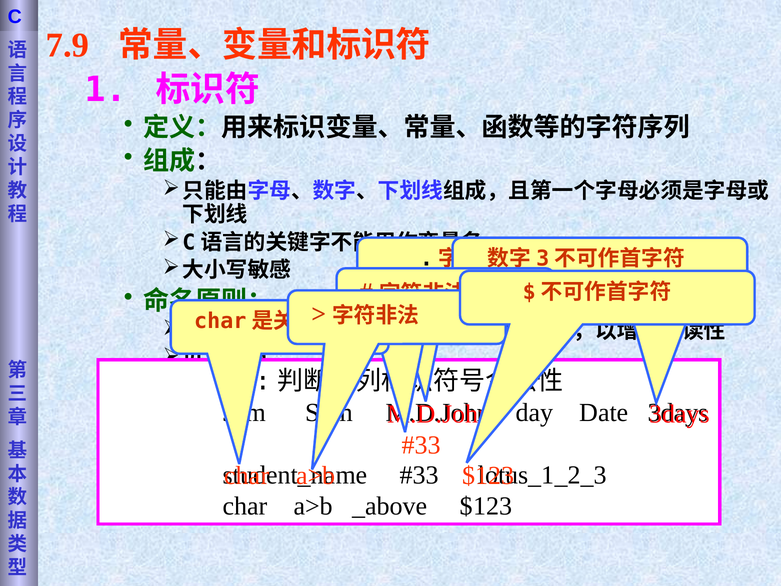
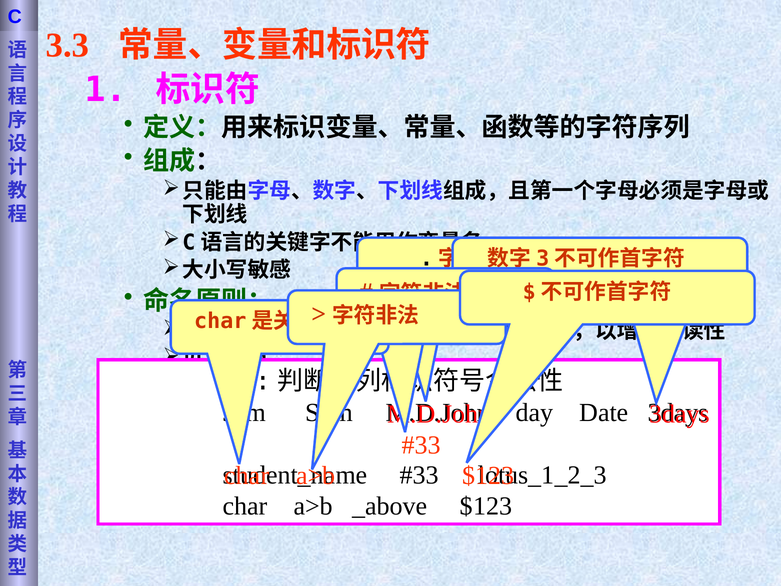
7.9: 7.9 -> 3.3
